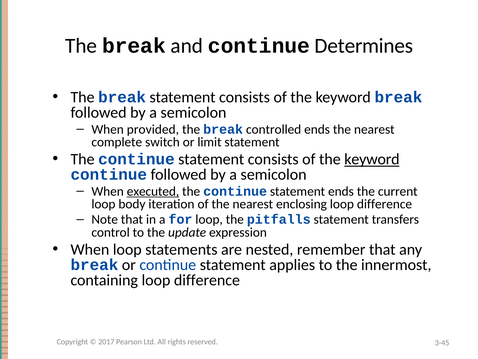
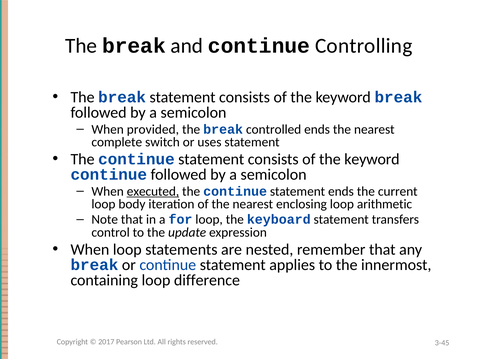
Determines: Determines -> Controlling
limit: limit -> uses
keyword at (372, 159) underline: present -> none
enclosing loop difference: difference -> arithmetic
pitfalls: pitfalls -> keyboard
